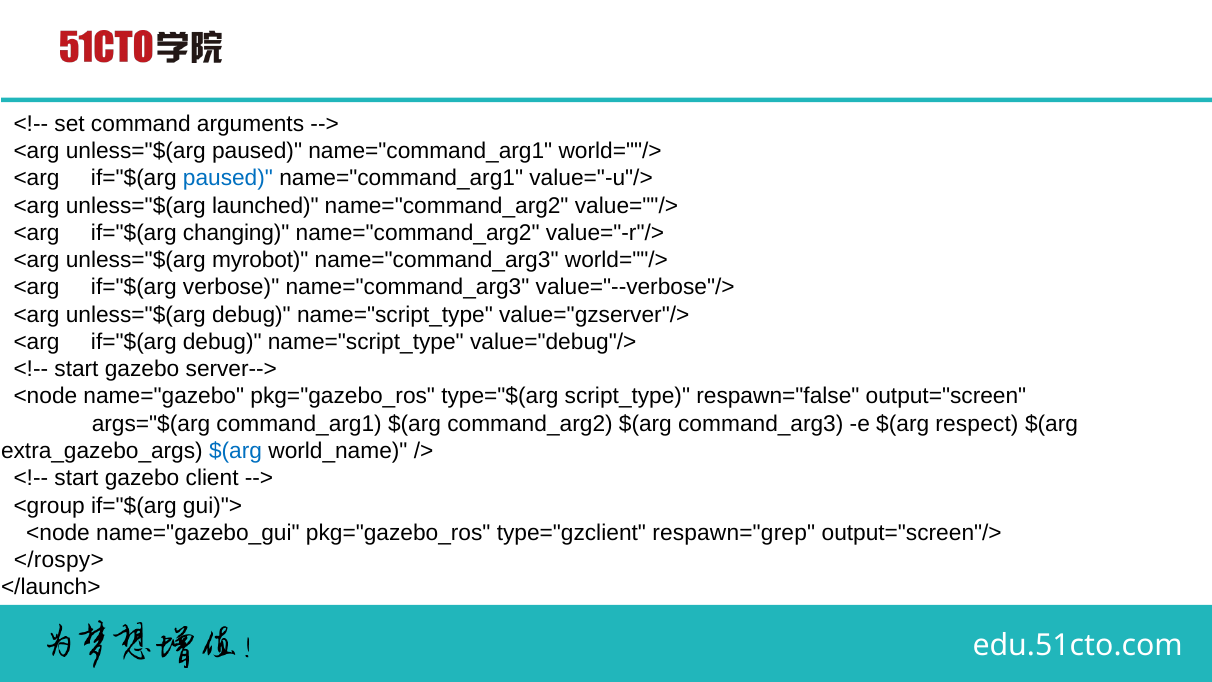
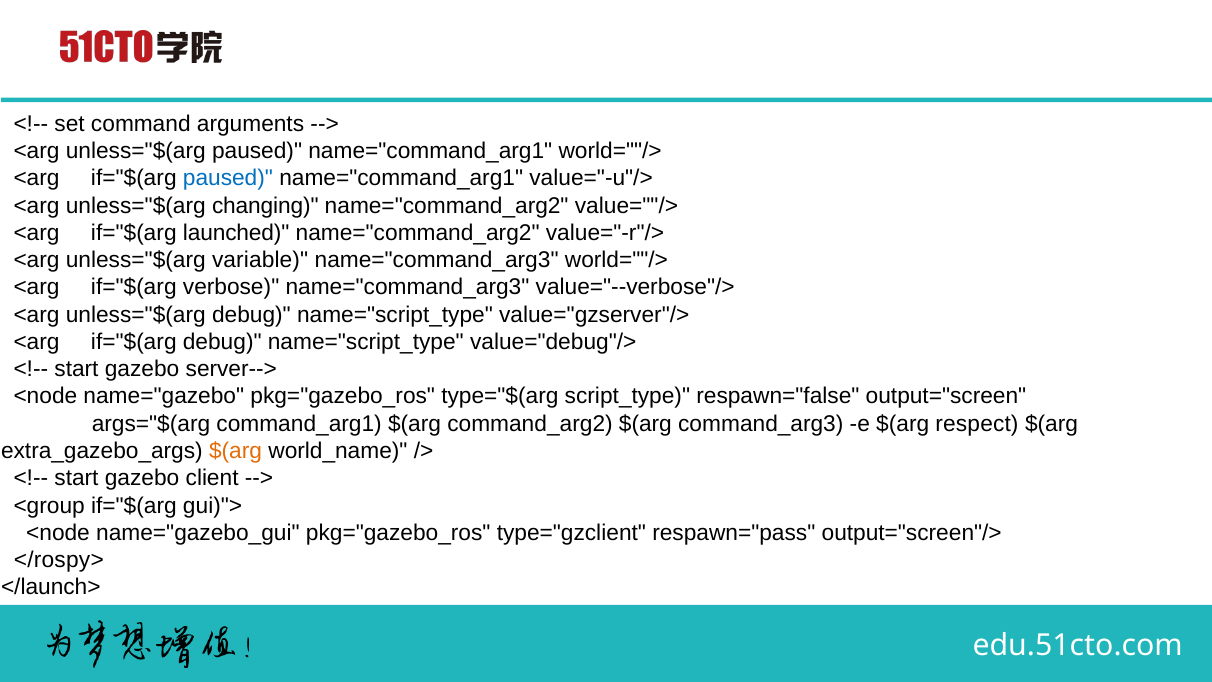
launched: launched -> changing
changing: changing -> launched
myrobot: myrobot -> variable
$(arg at (236, 451) colour: blue -> orange
respawn="grep: respawn="grep -> respawn="pass
